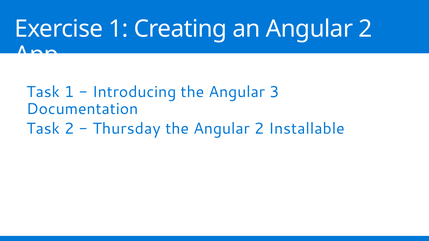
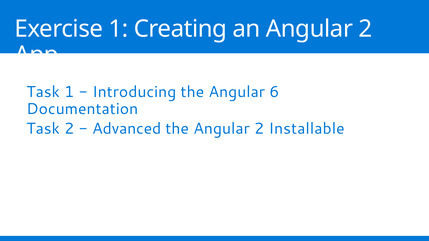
3: 3 -> 6
Thursday: Thursday -> Advanced
